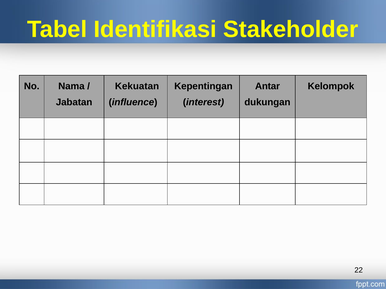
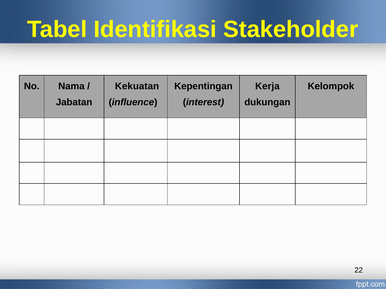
Antar: Antar -> Kerja
